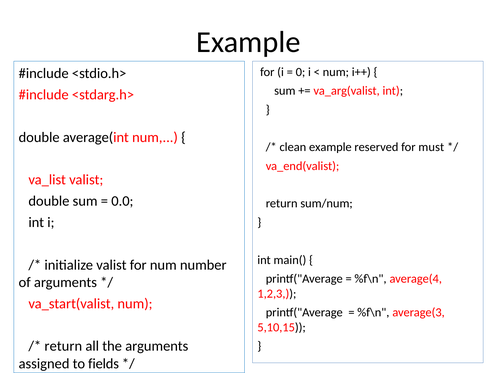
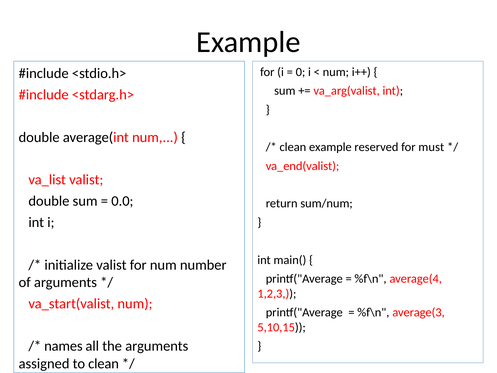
return at (63, 346): return -> names
to fields: fields -> clean
